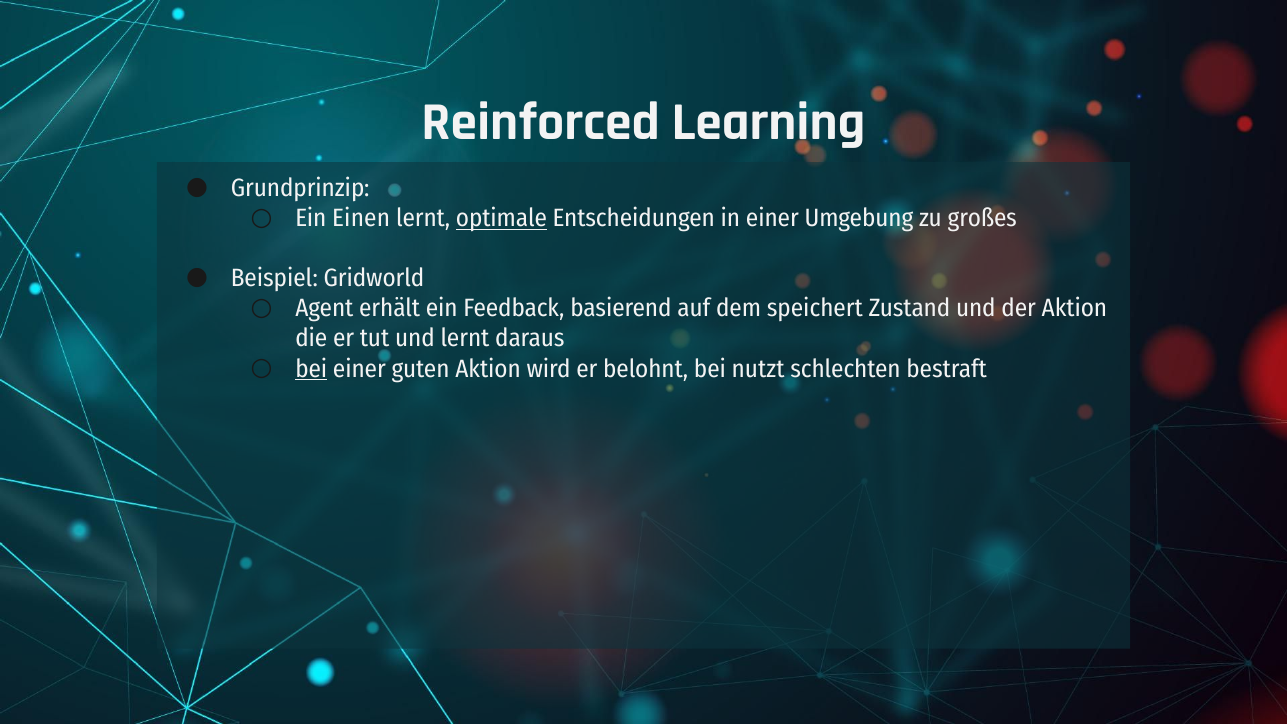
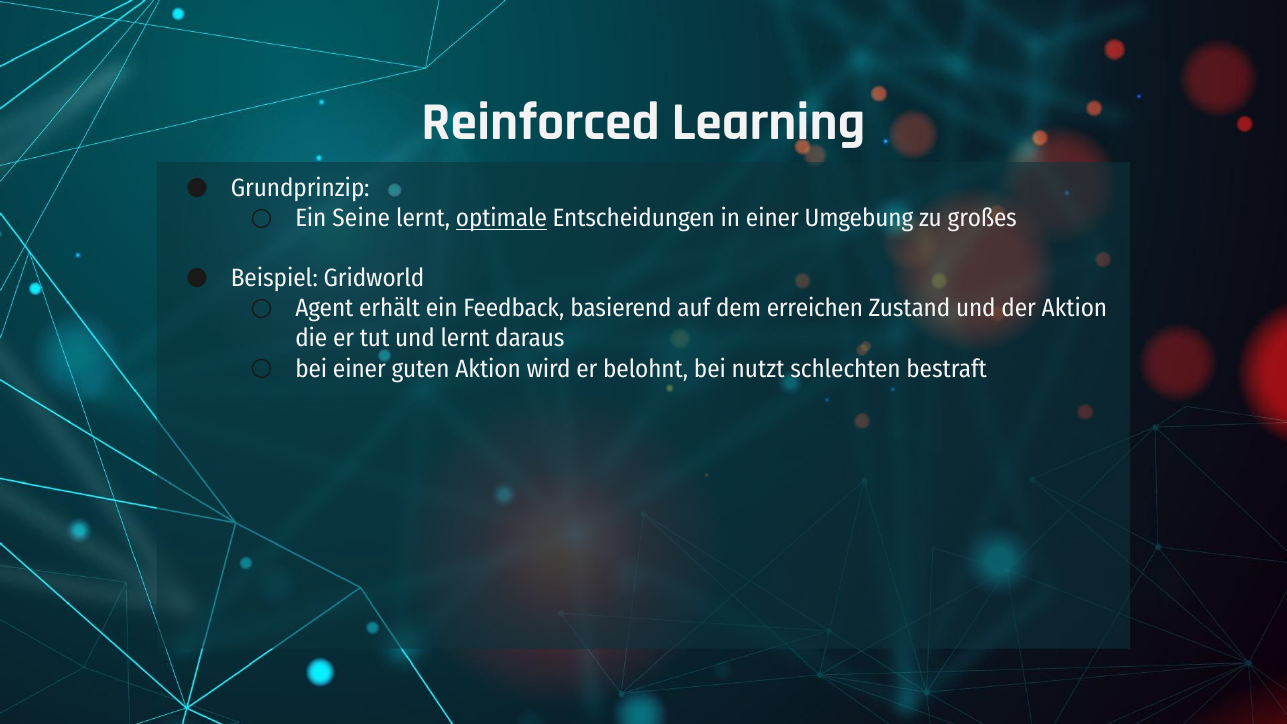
Einen: Einen -> Seine
speichert: speichert -> erreichen
bei at (311, 369) underline: present -> none
